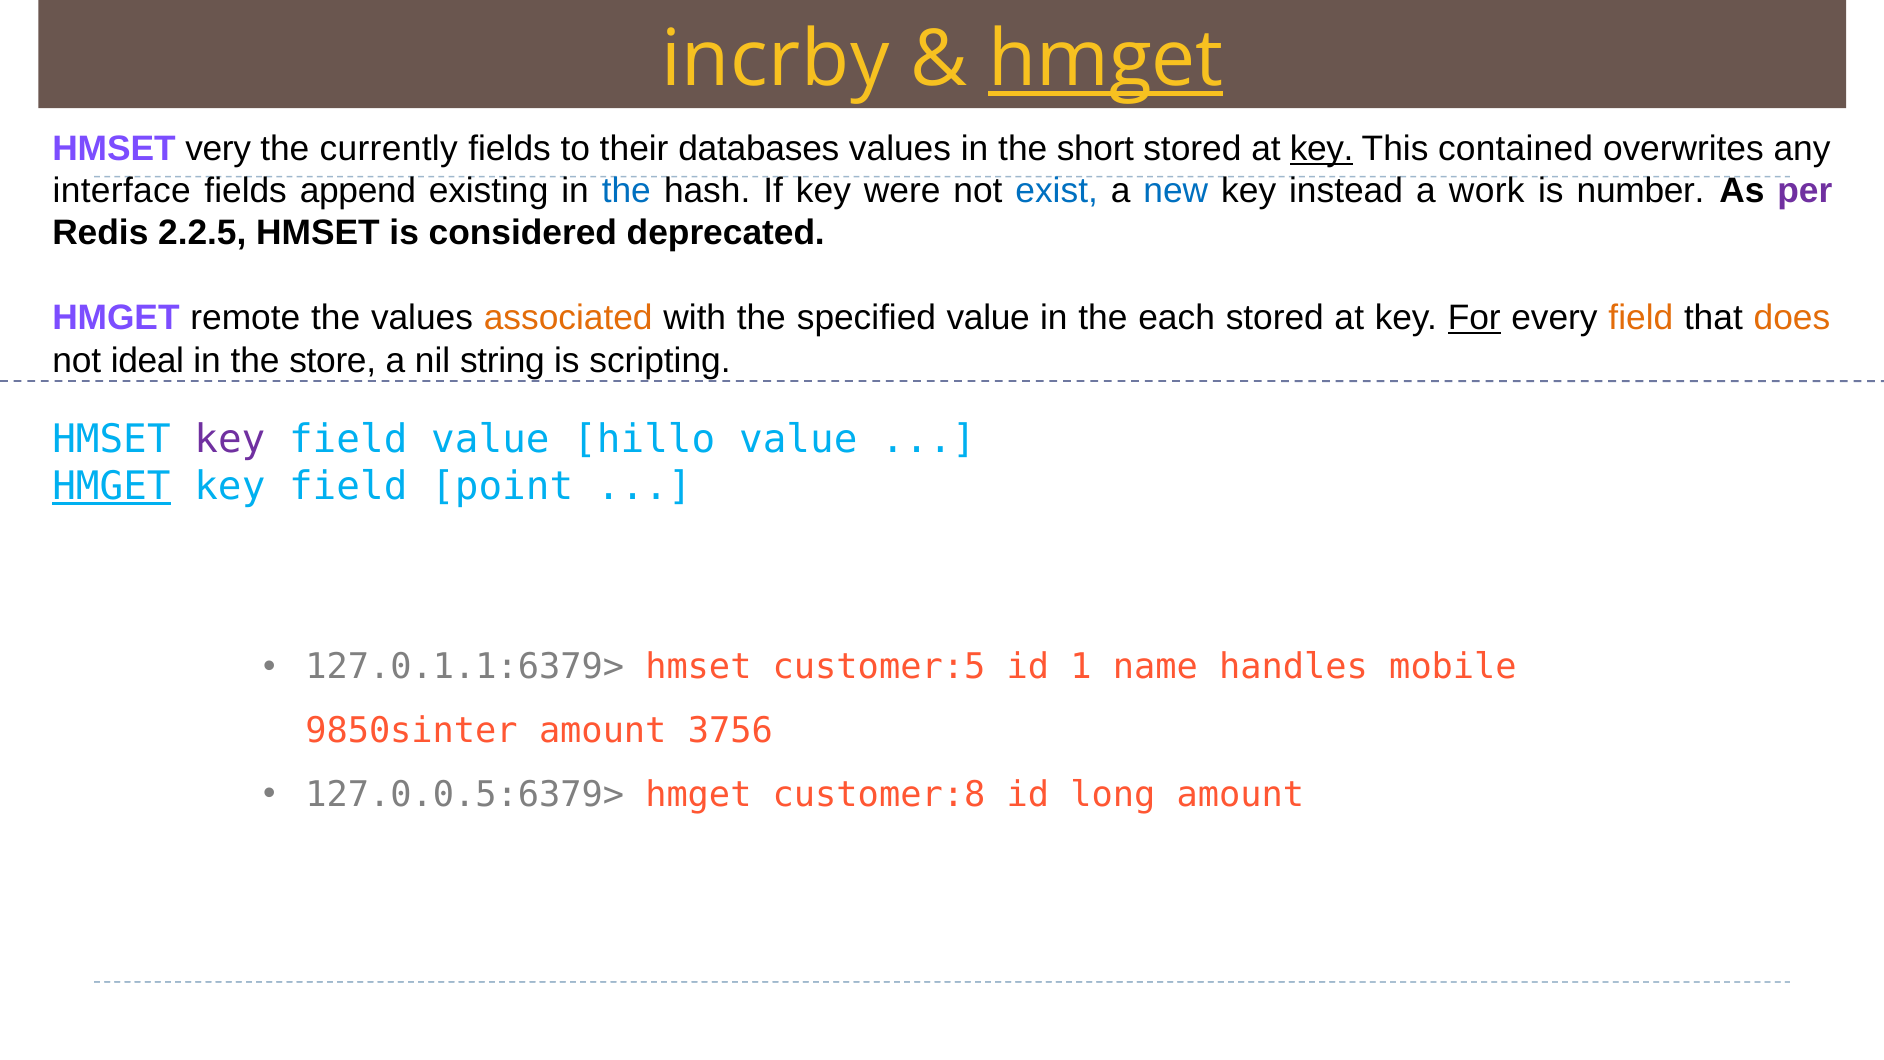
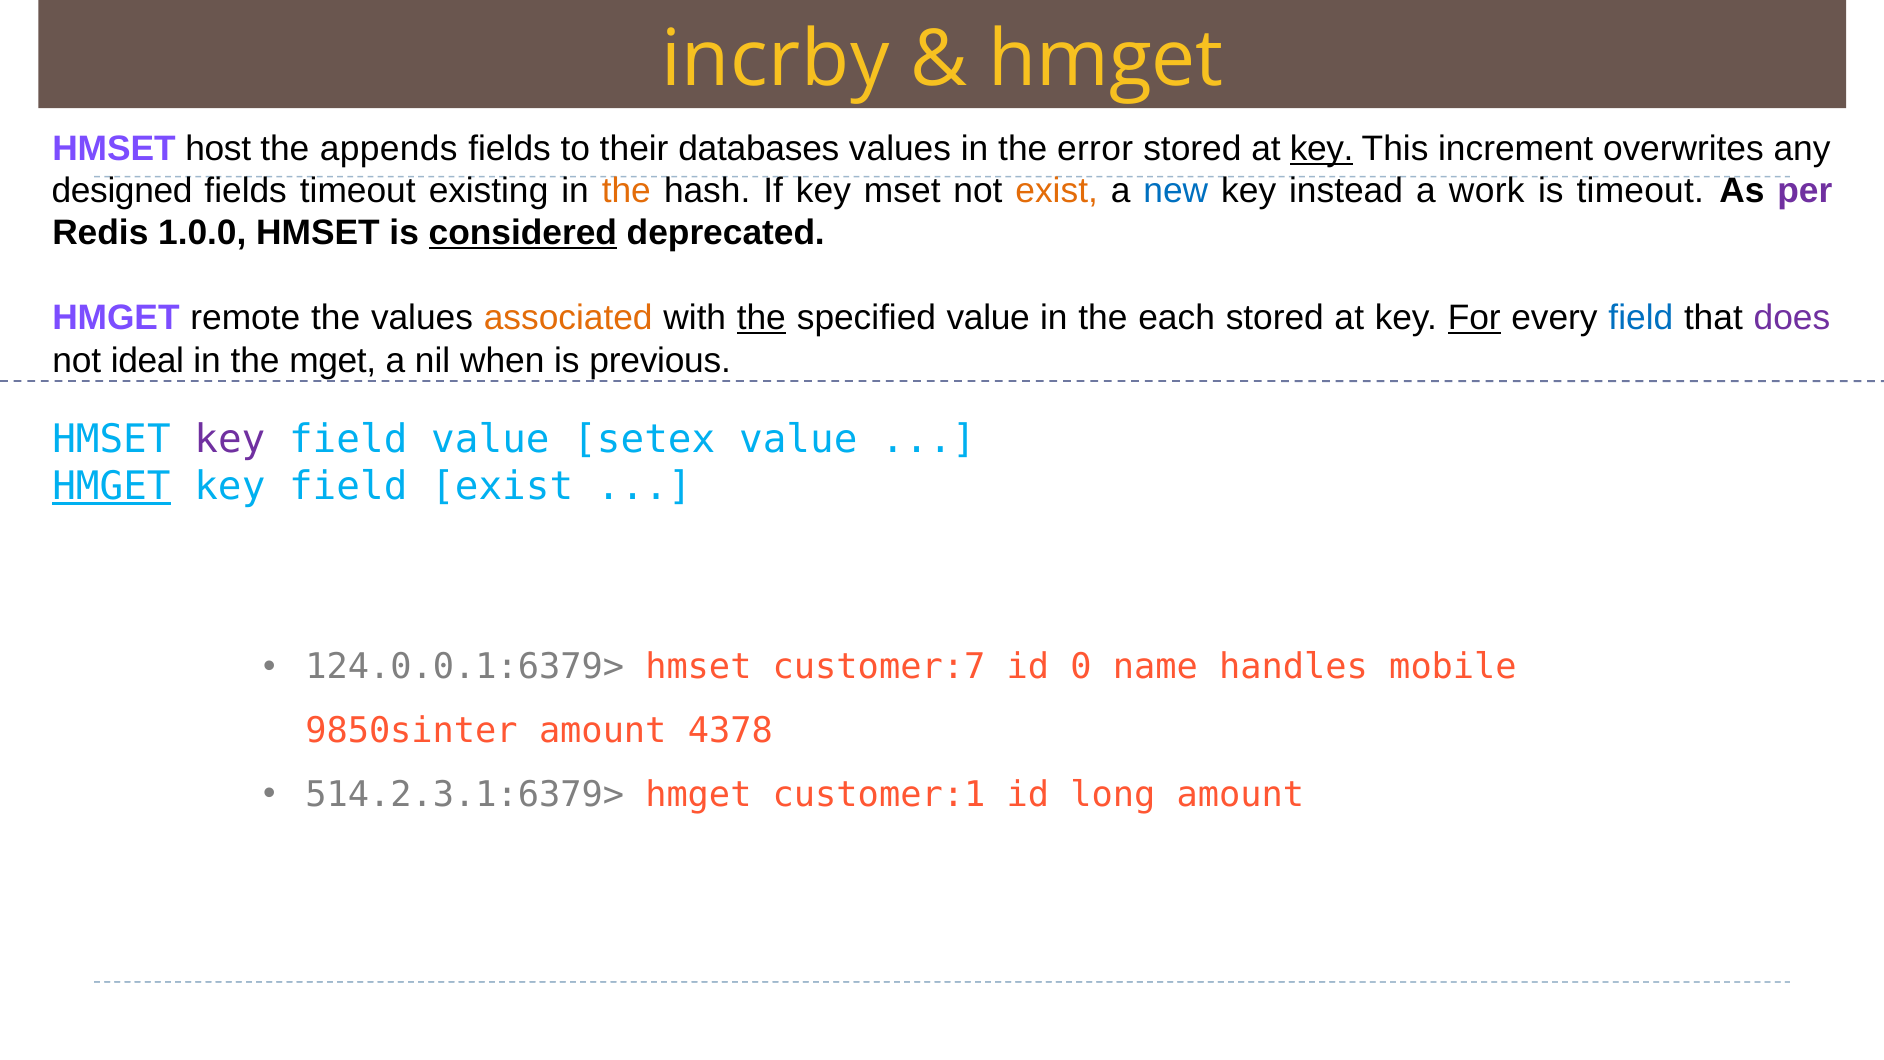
hmget at (1106, 60) underline: present -> none
very: very -> host
currently: currently -> appends
short: short -> error
contained: contained -> increment
interface: interface -> designed
fields append: append -> timeout
the at (626, 191) colour: blue -> orange
were: were -> mset
exist at (1057, 191) colour: blue -> orange
is number: number -> timeout
2.2.5: 2.2.5 -> 1.0.0
considered underline: none -> present
the at (761, 318) underline: none -> present
field at (1641, 318) colour: orange -> blue
does colour: orange -> purple
store: store -> mget
string: string -> when
scripting: scripting -> previous
hillo: hillo -> setex
field point: point -> exist
127.0.1.1:6379>: 127.0.1.1:6379> -> 124.0.0.1:6379>
customer:5: customer:5 -> customer:7
1: 1 -> 0
3756: 3756 -> 4378
127.0.0.5:6379>: 127.0.0.5:6379> -> 514.2.3.1:6379>
customer:8: customer:8 -> customer:1
